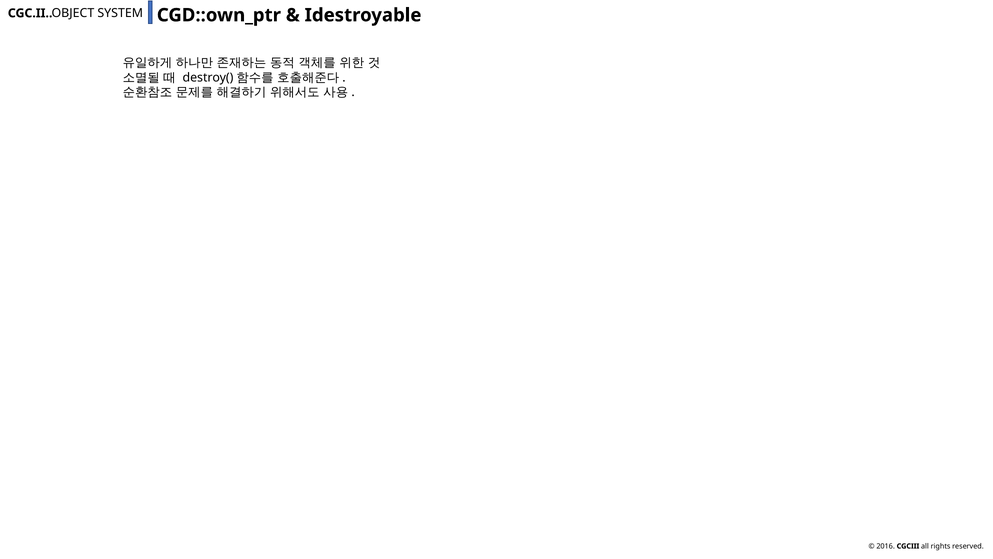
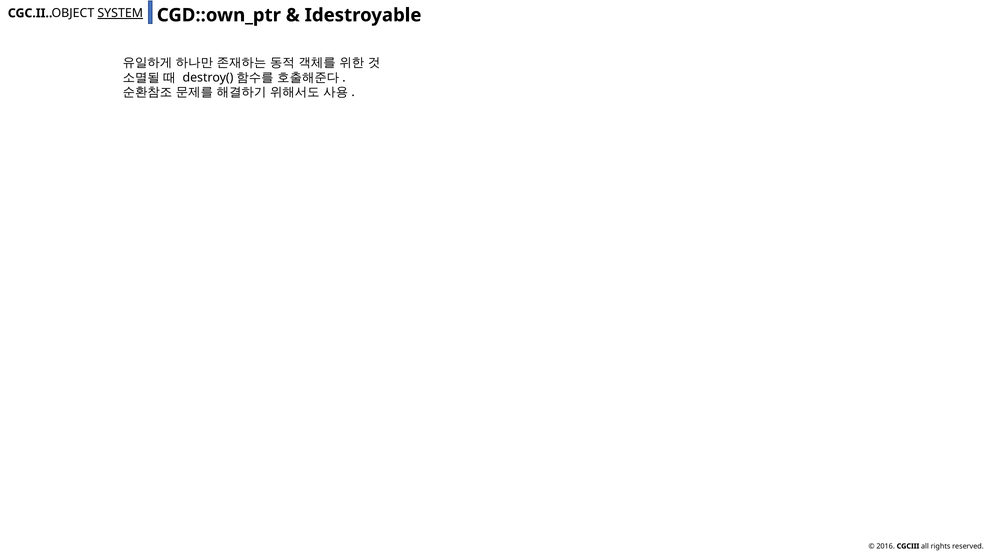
SYSTEM underline: none -> present
